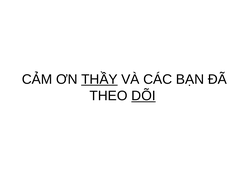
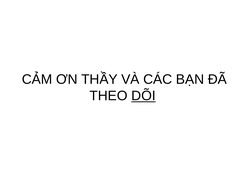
THẦY underline: present -> none
